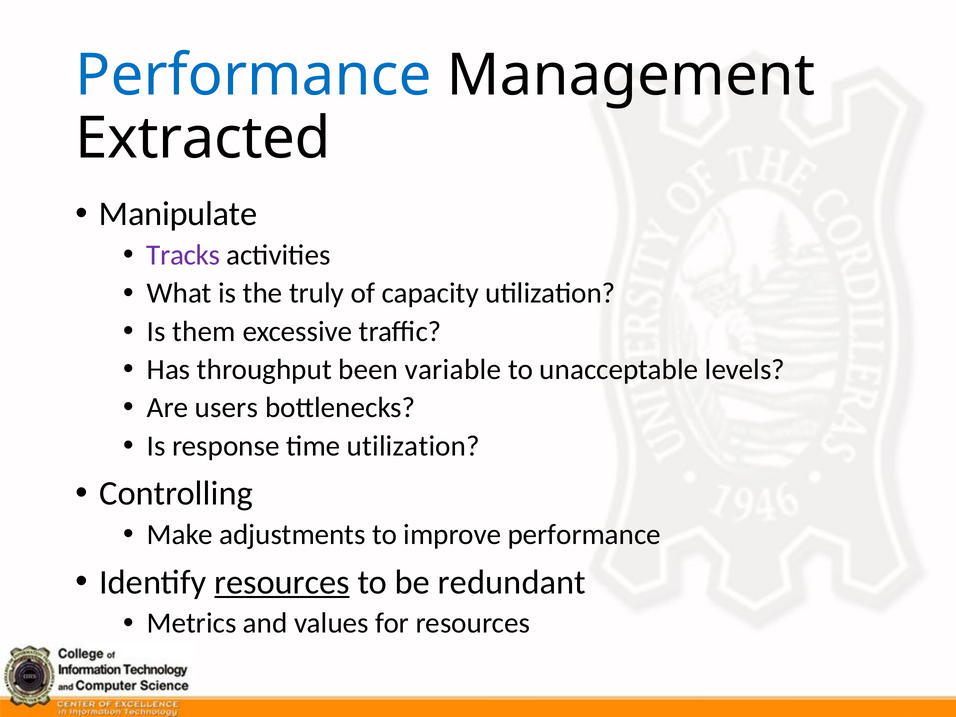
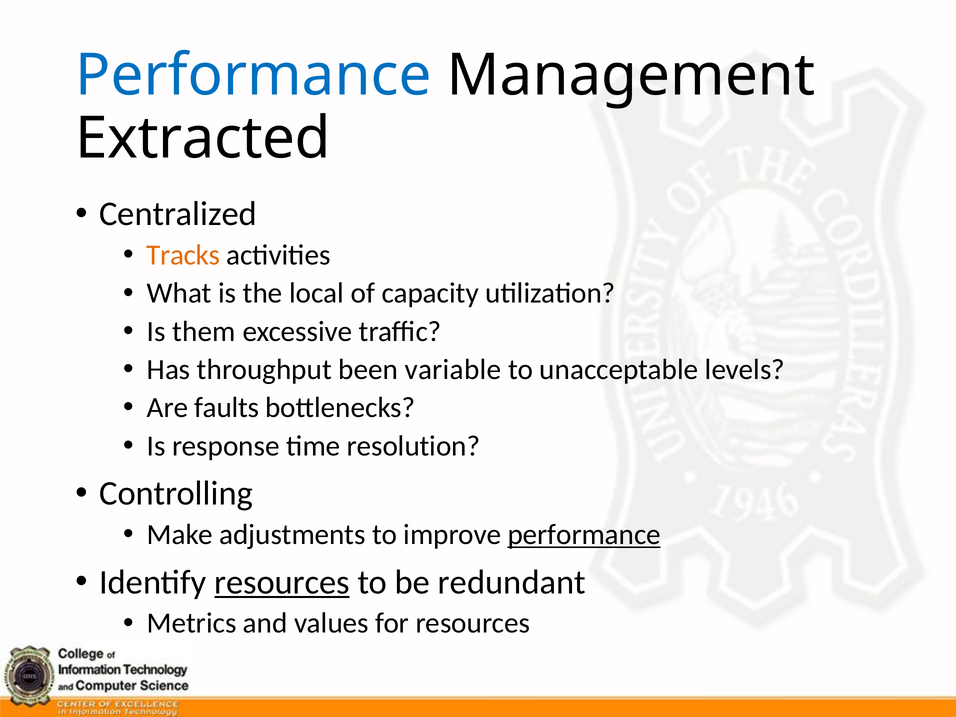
Manipulate: Manipulate -> Centralized
Tracks colour: purple -> orange
truly: truly -> local
users: users -> faults
time utilization: utilization -> resolution
performance at (584, 535) underline: none -> present
